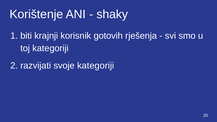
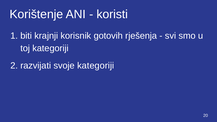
shaky: shaky -> koristi
